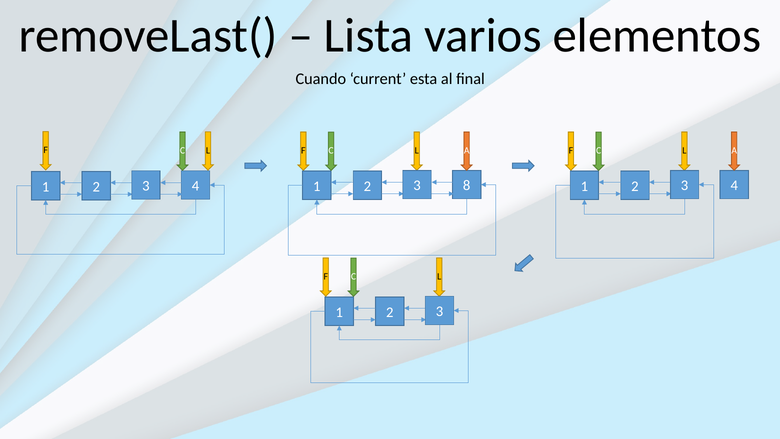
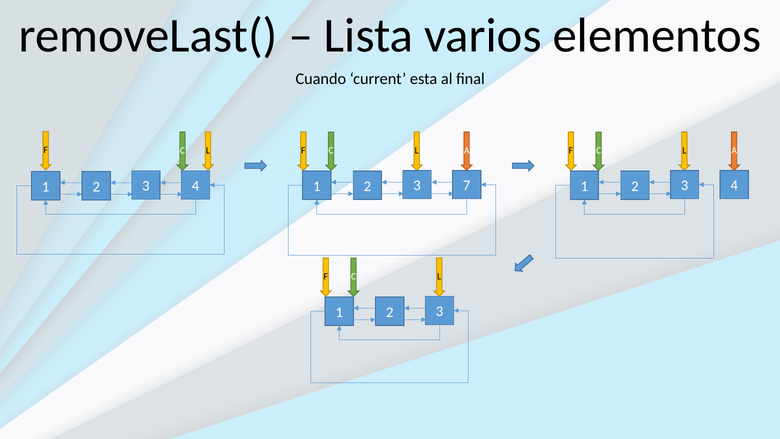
8: 8 -> 7
